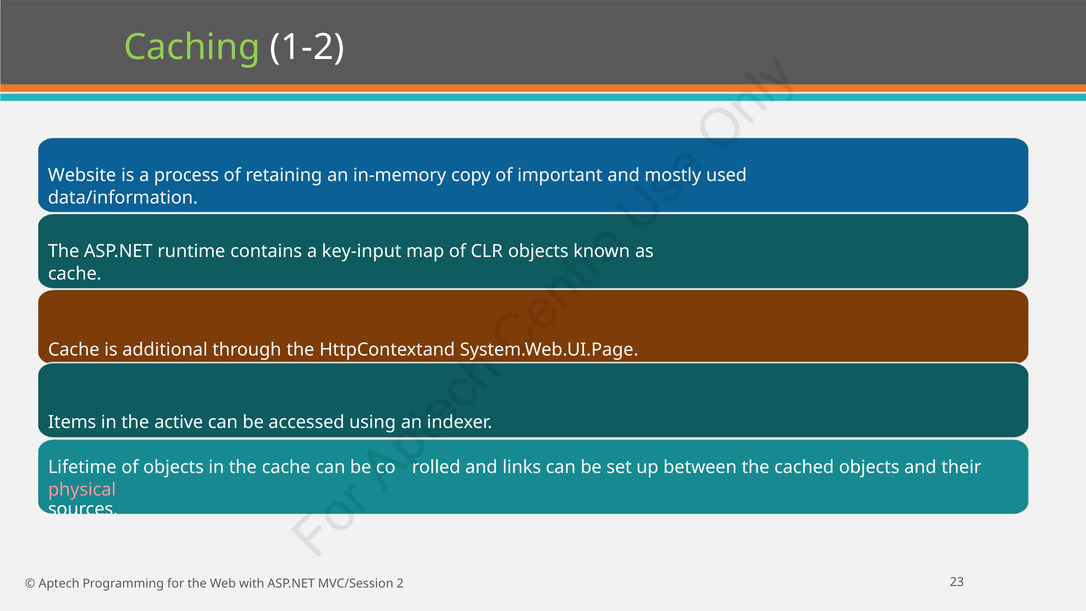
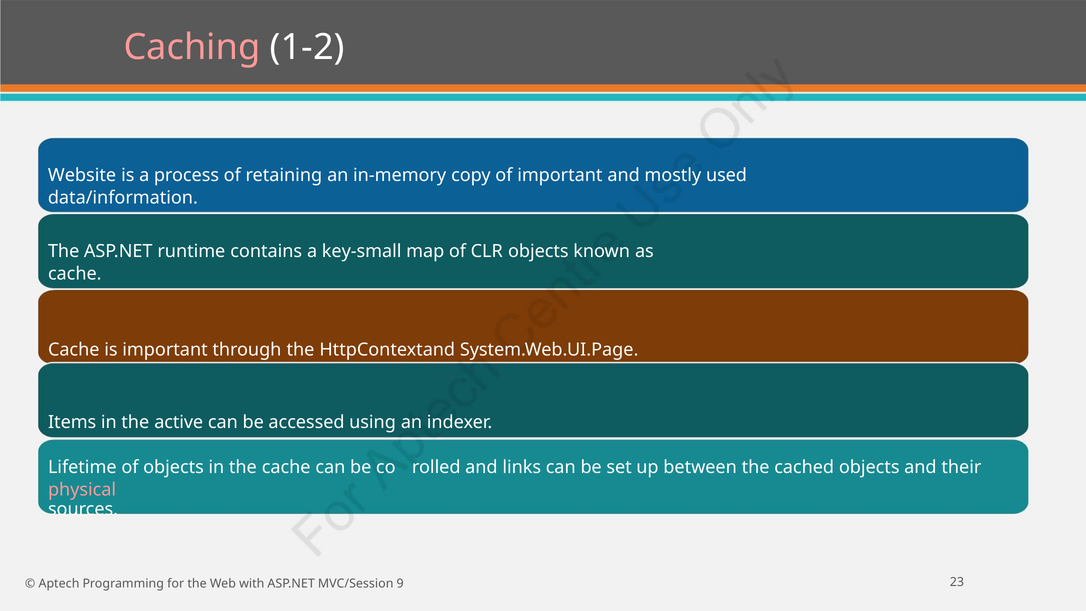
Caching colour: light green -> pink
key-input: key-input -> key-small
is additional: additional -> important
2: 2 -> 9
